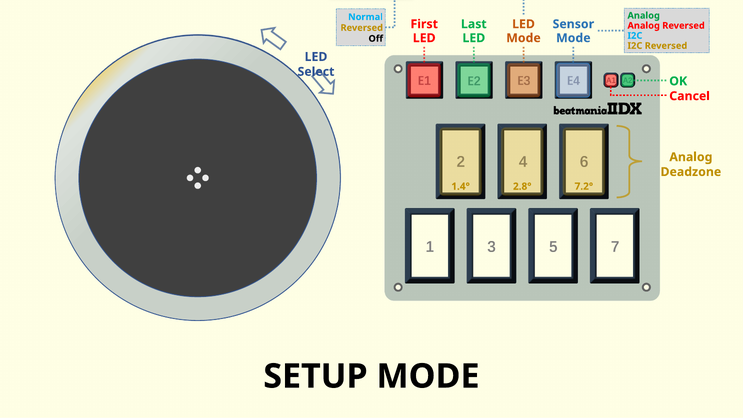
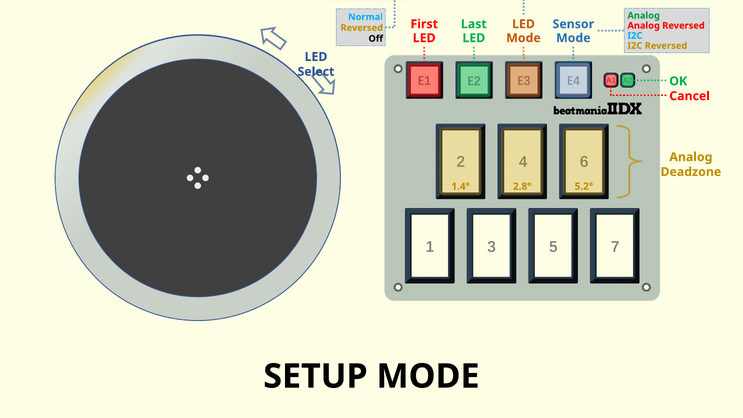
7.2°: 7.2° -> 5.2°
